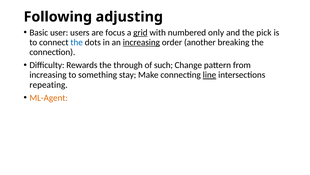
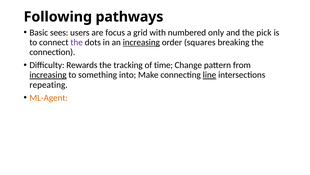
adjusting: adjusting -> pathways
user: user -> sees
grid underline: present -> none
the at (77, 42) colour: blue -> purple
another: another -> squares
through: through -> tracking
such: such -> time
increasing at (48, 75) underline: none -> present
stay: stay -> into
